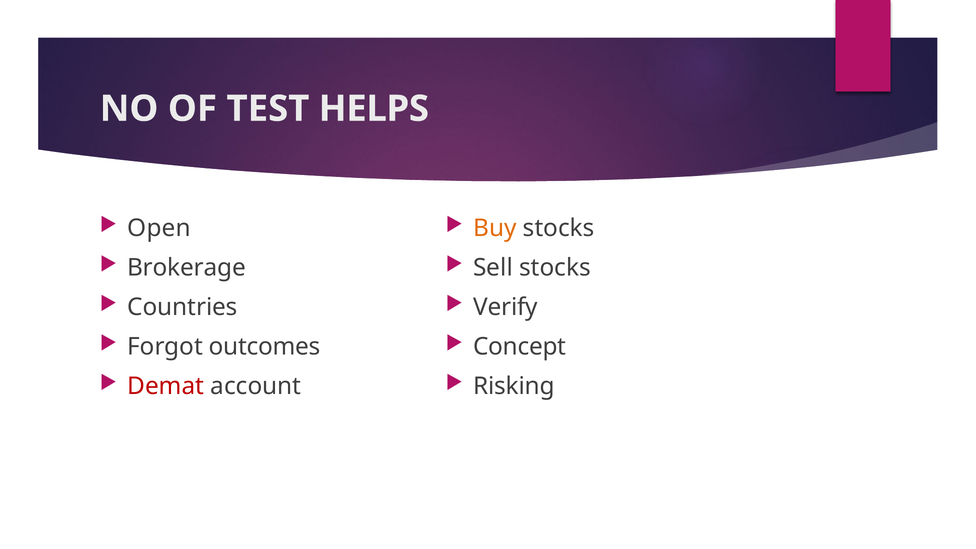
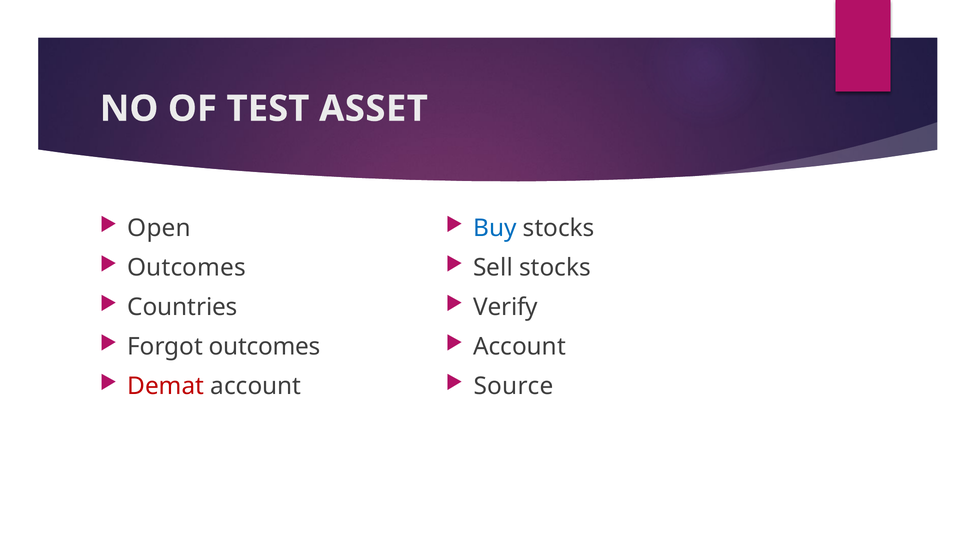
HELPS: HELPS -> ASSET
Buy colour: orange -> blue
Brokerage at (187, 268): Brokerage -> Outcomes
Concept at (520, 347): Concept -> Account
Risking: Risking -> Source
